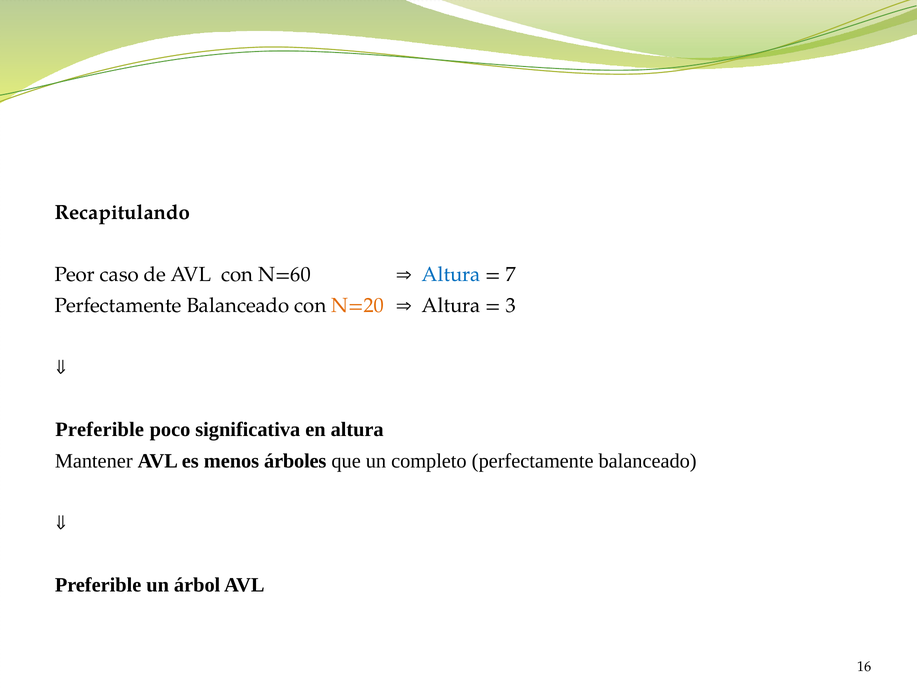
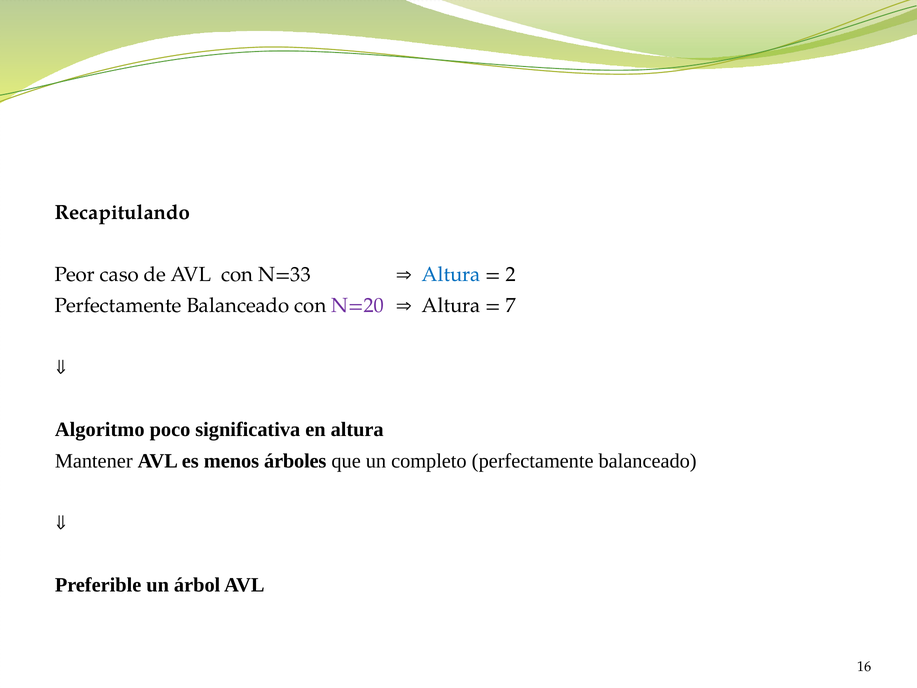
N=60: N=60 -> N=33
7: 7 -> 2
N=20 colour: orange -> purple
3: 3 -> 7
Preferible at (100, 430): Preferible -> Algoritmo
